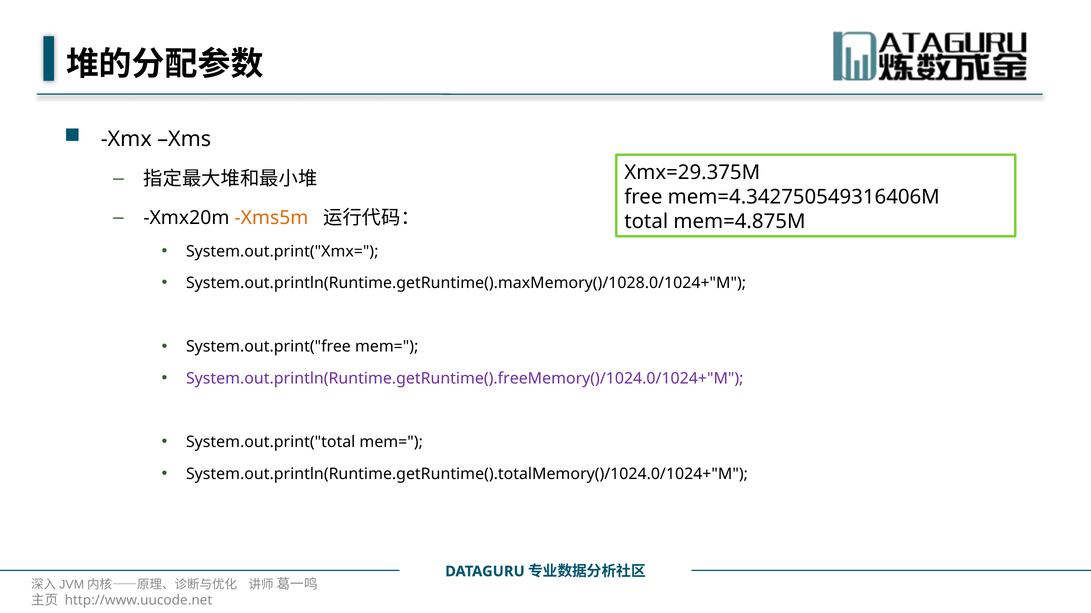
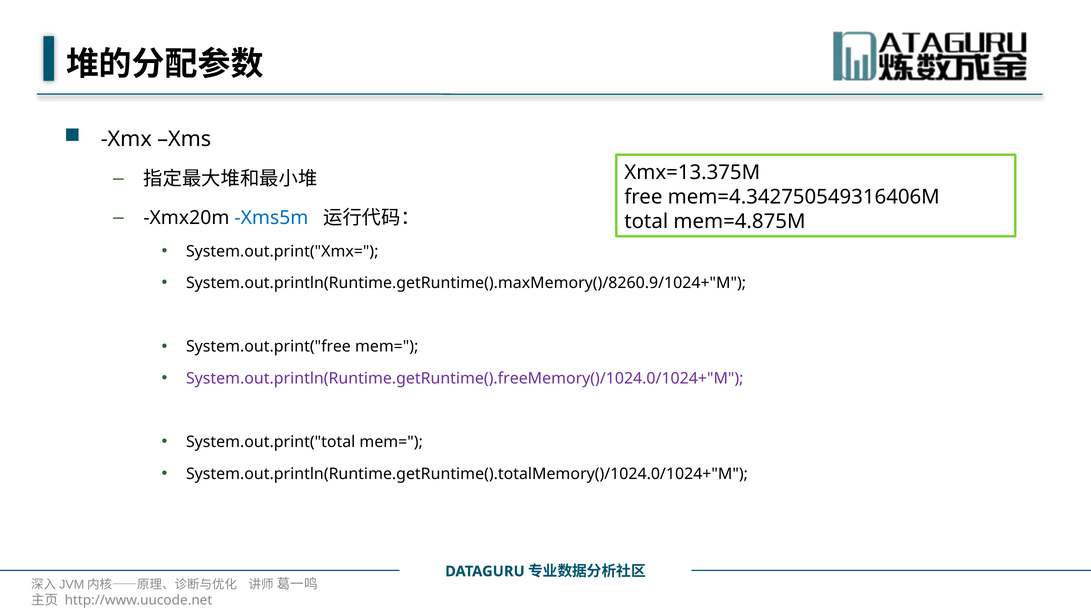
Xmx=29.375M: Xmx=29.375M -> Xmx=13.375M
Xms5m colour: orange -> blue
System.out.println(Runtime.getRuntime().maxMemory()/1028.0/1024+"M: System.out.println(Runtime.getRuntime().maxMemory()/1028.0/1024+"M -> System.out.println(Runtime.getRuntime().maxMemory()/8260.9/1024+"M
